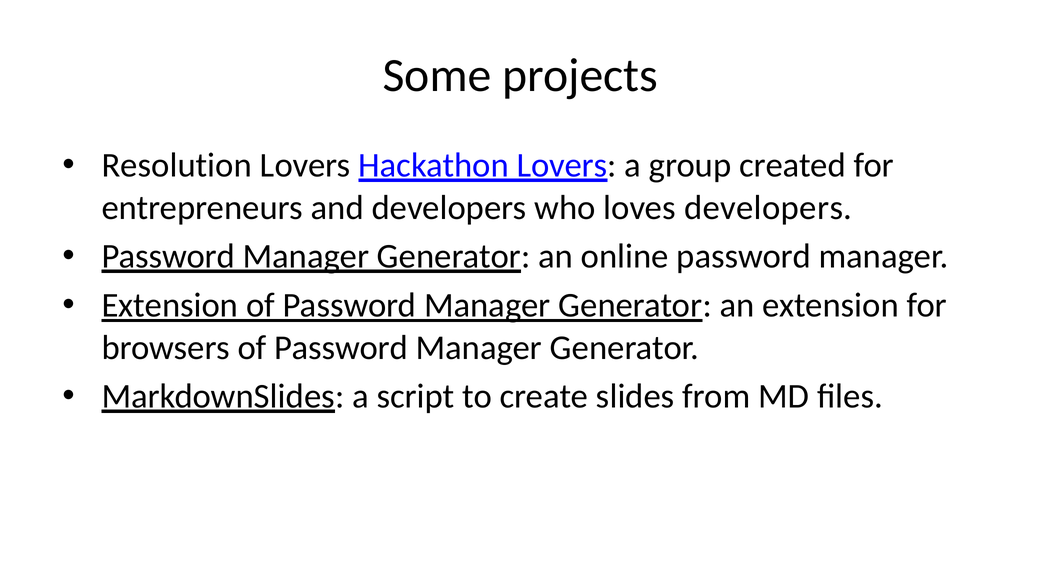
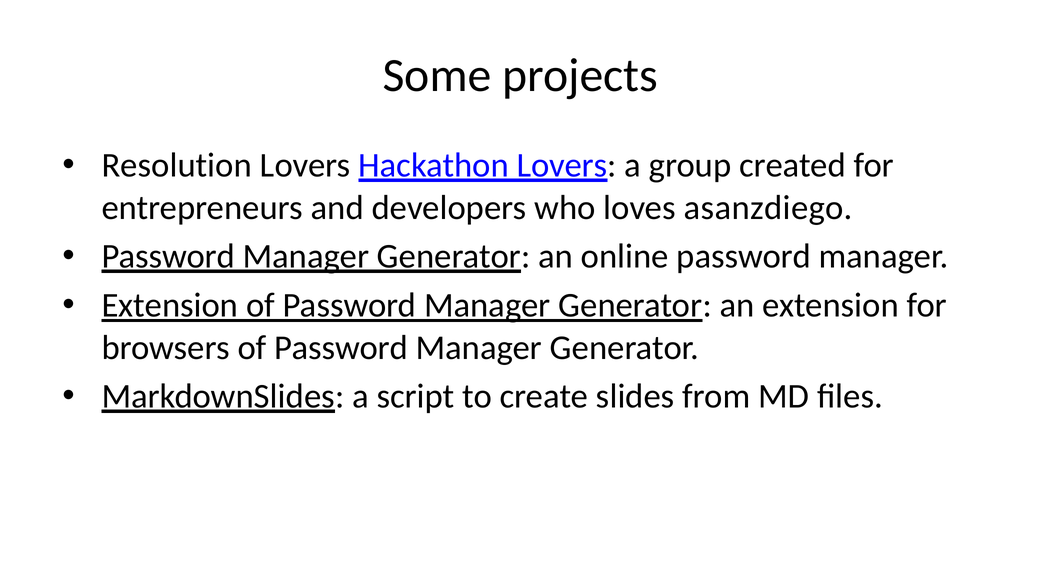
loves developers: developers -> asanzdiego
